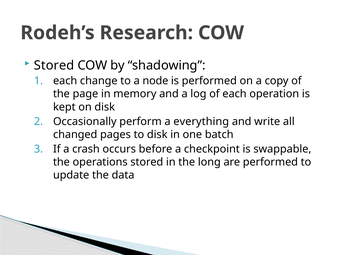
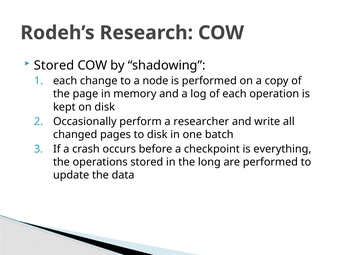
everything: everything -> researcher
swappable: swappable -> everything
